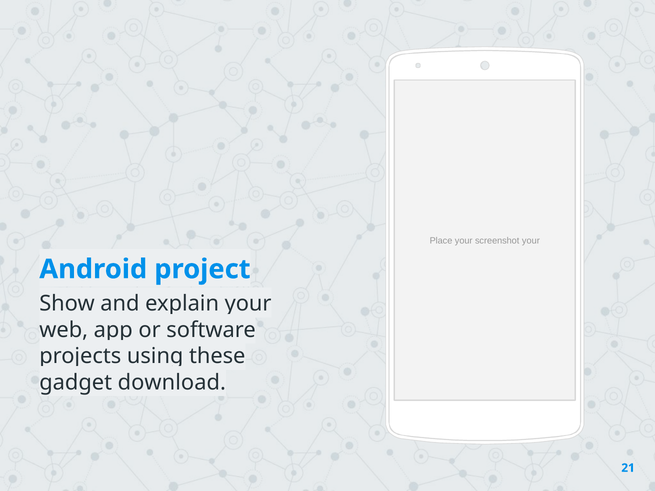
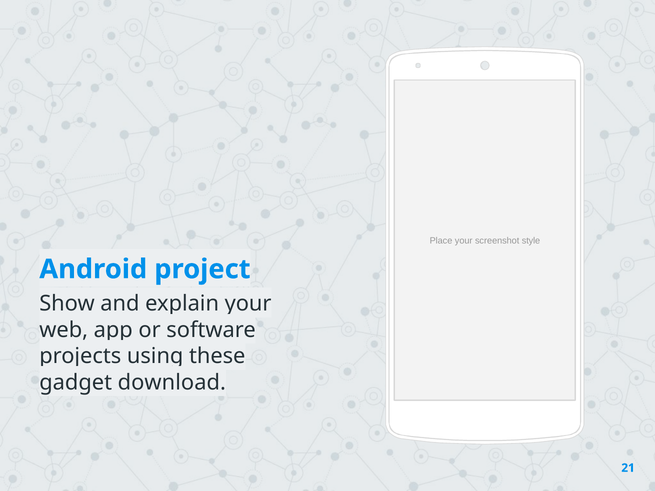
screenshot your: your -> style
